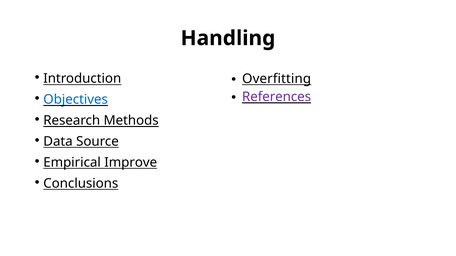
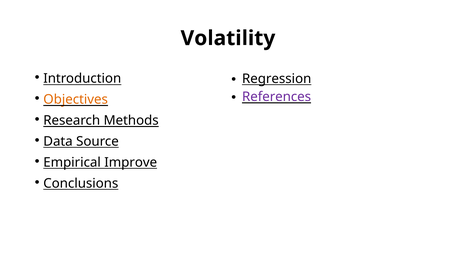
Handling: Handling -> Volatility
Overfitting: Overfitting -> Regression
Objectives colour: blue -> orange
